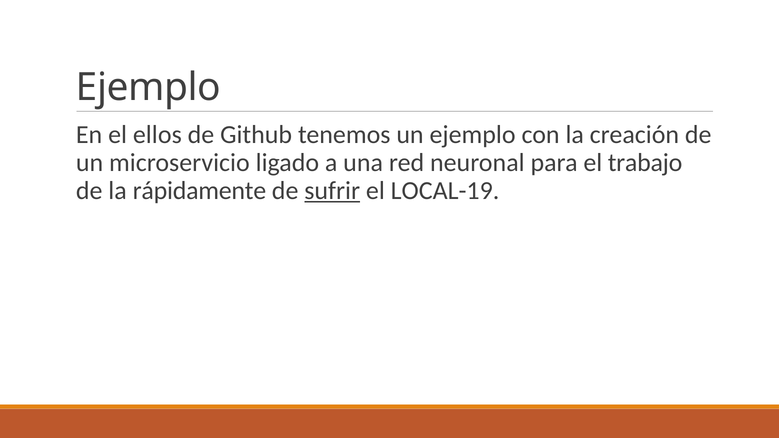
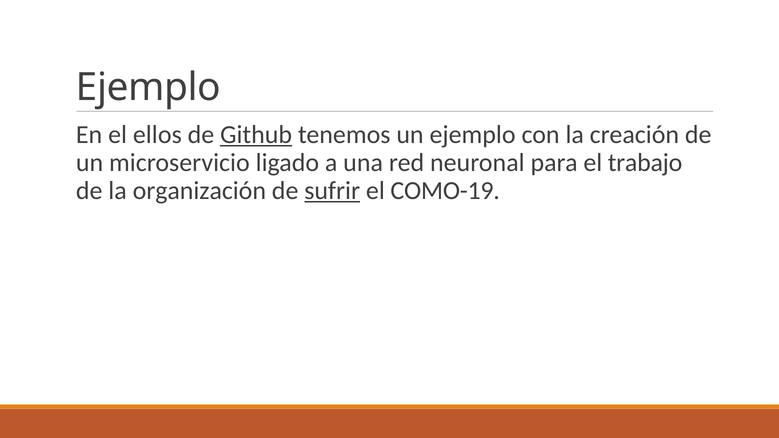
Github underline: none -> present
rápidamente: rápidamente -> organización
LOCAL-19: LOCAL-19 -> COMO-19
